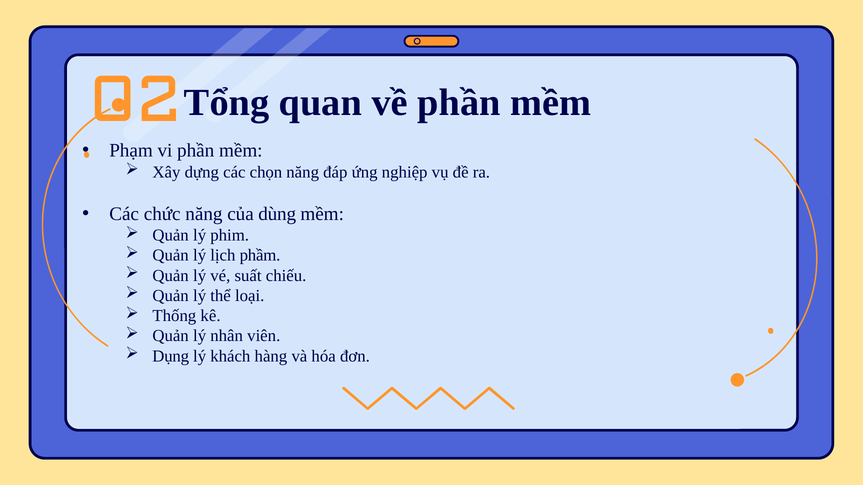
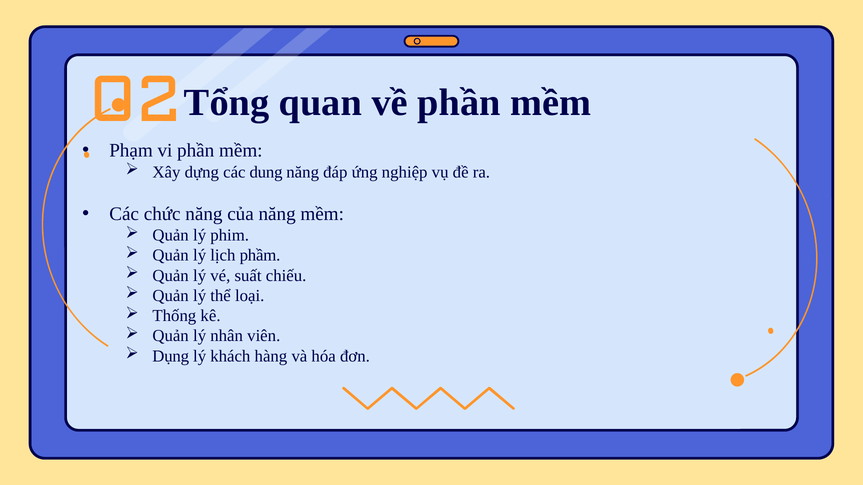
chọn: chọn -> dung
của dùng: dùng -> năng
